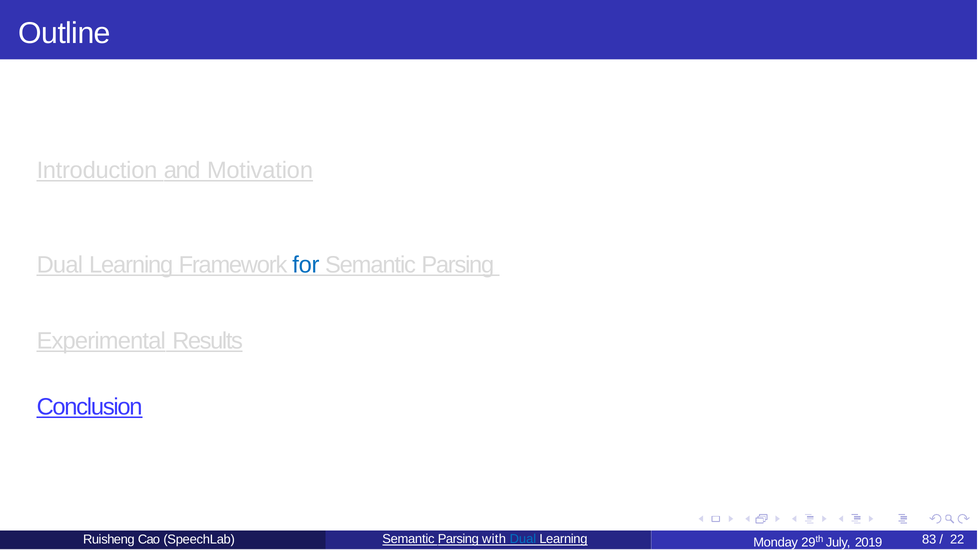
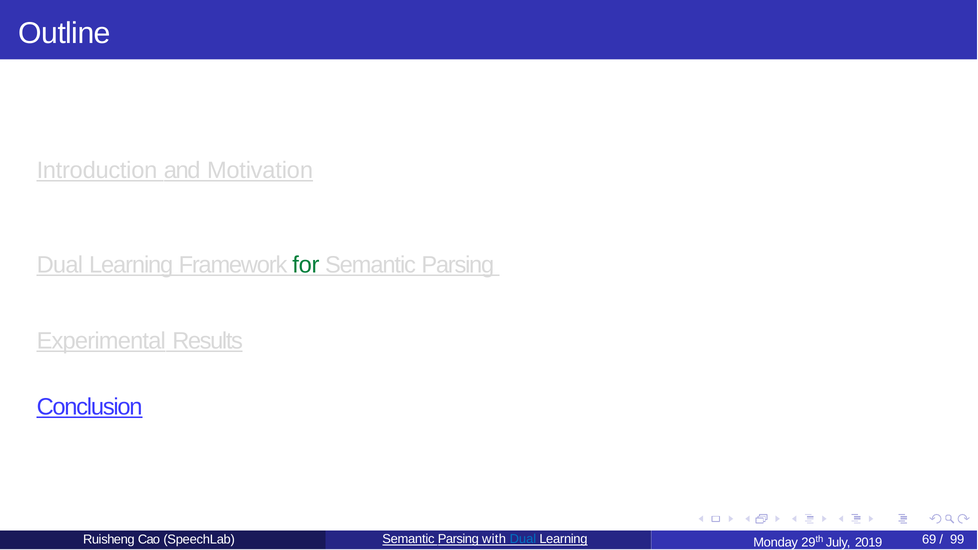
for colour: blue -> green
83: 83 -> 69
22: 22 -> 99
